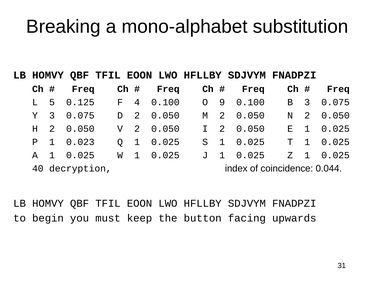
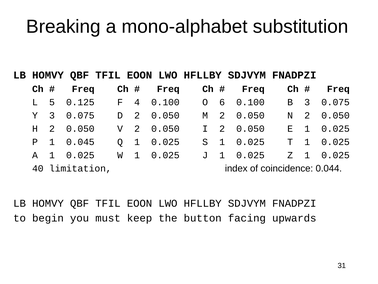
9: 9 -> 6
0.023: 0.023 -> 0.045
decryption: decryption -> limitation
